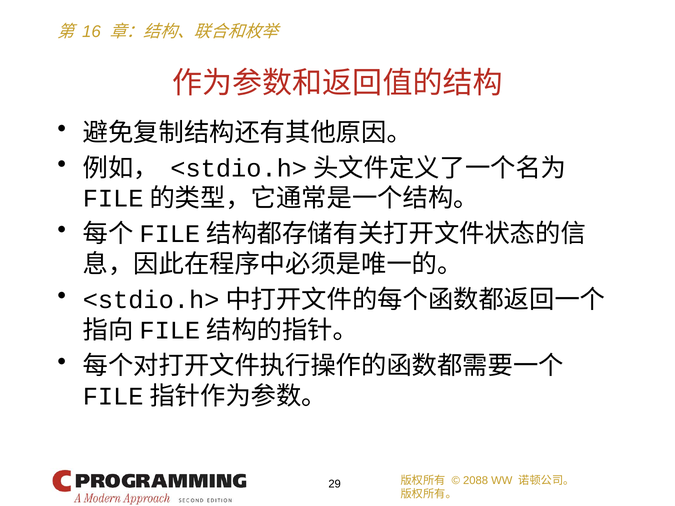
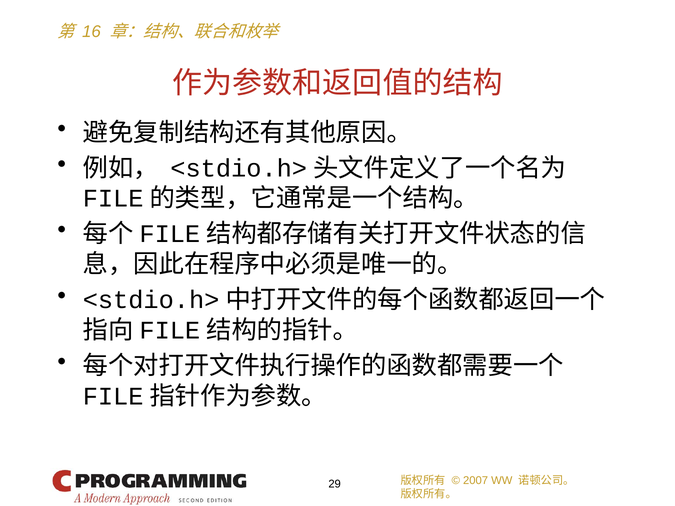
2088: 2088 -> 2007
